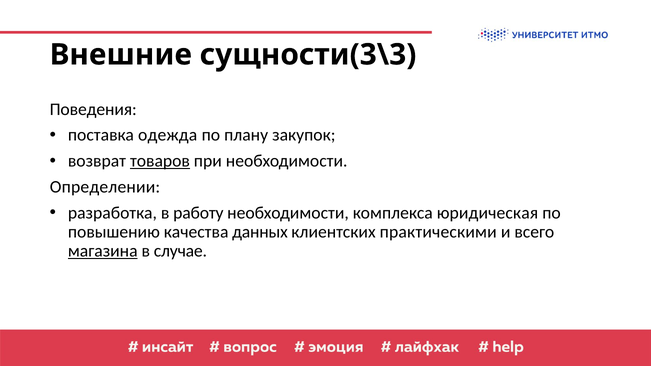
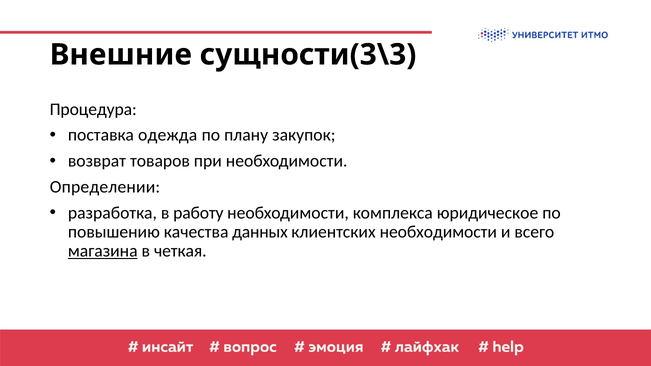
Поведения: Поведения -> Процедура
товаров underline: present -> none
юридическая: юридическая -> юридическое
клиентских практическими: практическими -> необходимости
случае: случае -> четкая
